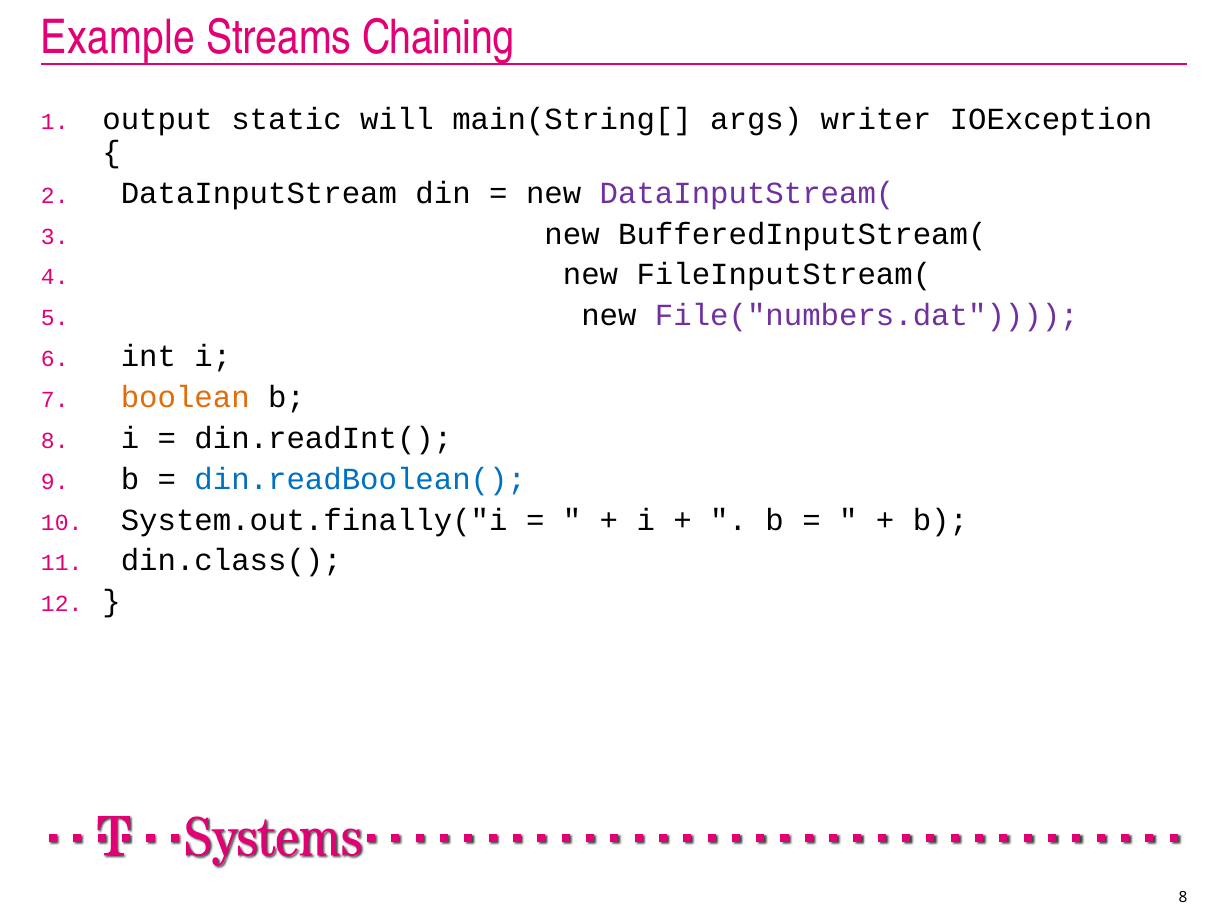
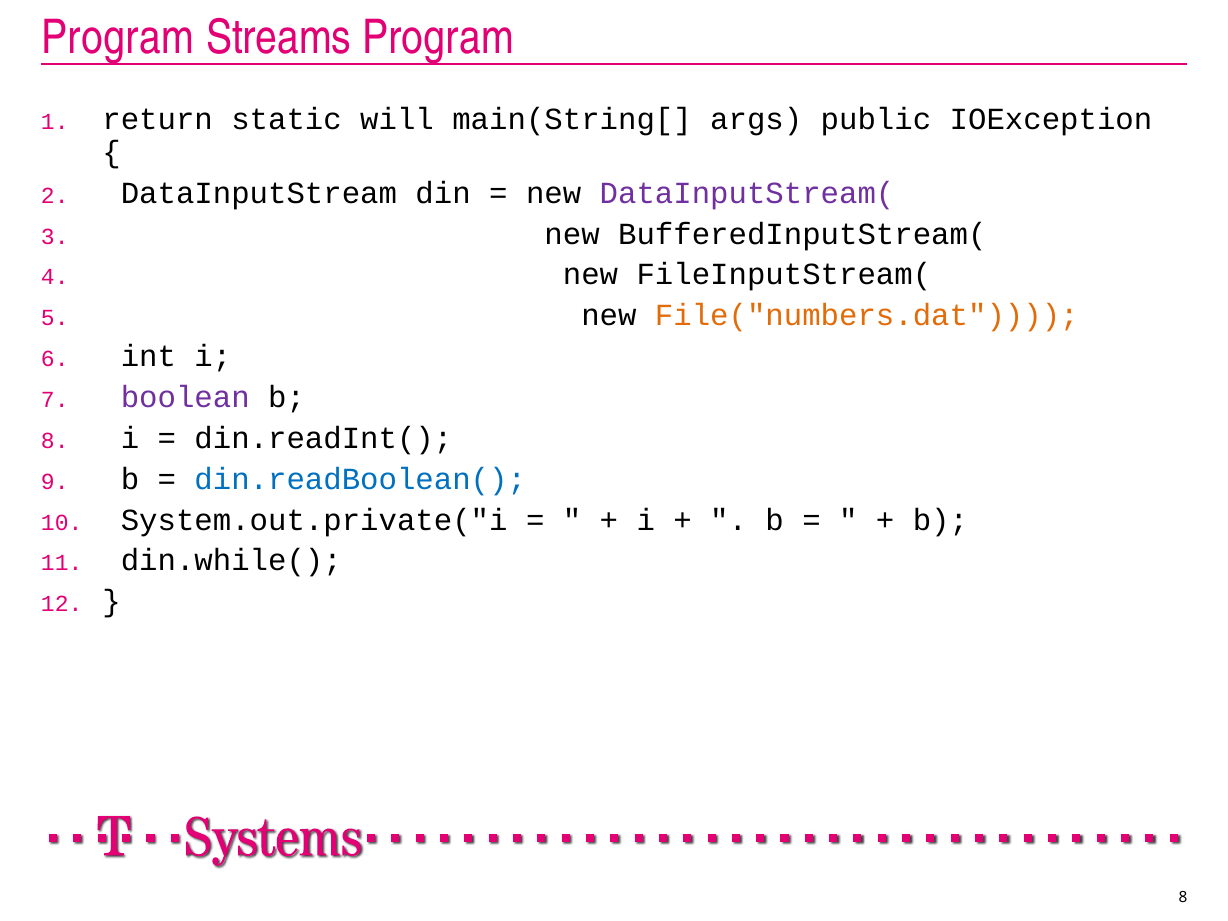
Example at (118, 37): Example -> Program
Streams Chaining: Chaining -> Program
output: output -> return
writer: writer -> public
File("numbers.dat colour: purple -> orange
boolean colour: orange -> purple
System.out.finally("i: System.out.finally("i -> System.out.private("i
din.class(: din.class( -> din.while(
